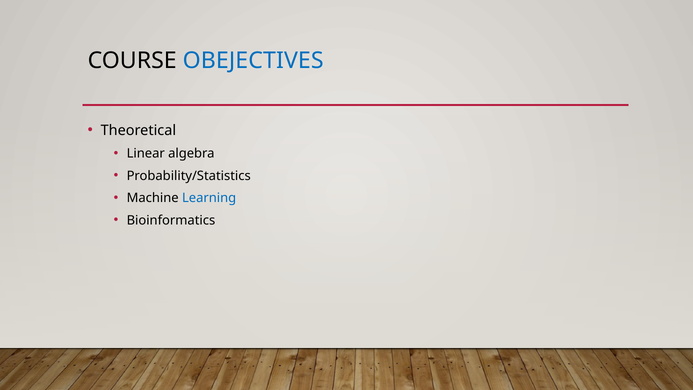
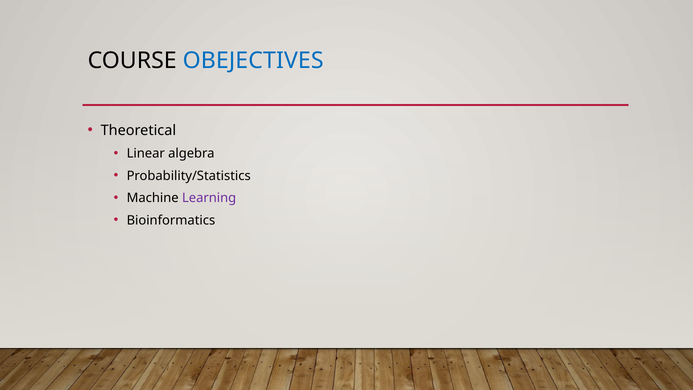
Learning colour: blue -> purple
